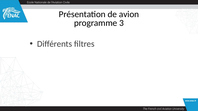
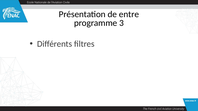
avion: avion -> entre
